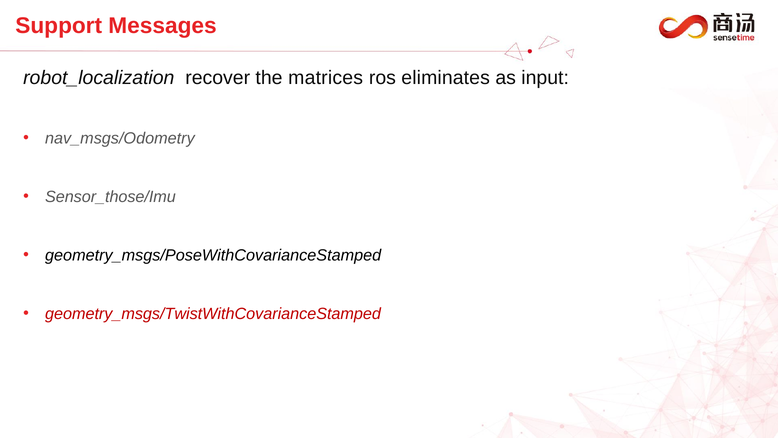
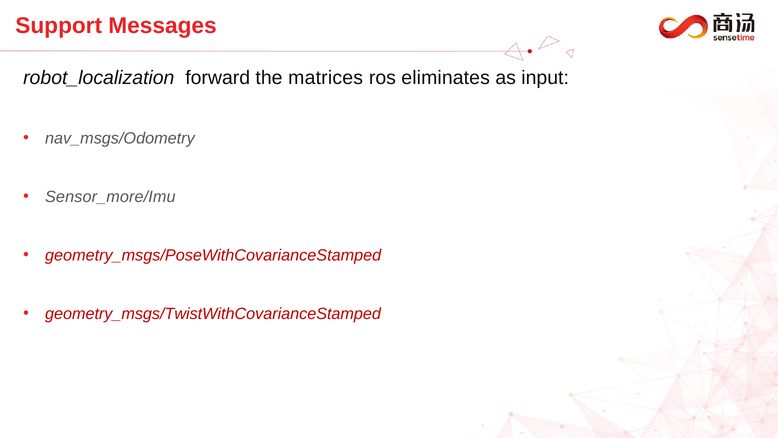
recover: recover -> forward
Sensor_those/Imu: Sensor_those/Imu -> Sensor_more/Imu
geometry_msgs/PoseWithCovarianceStamped colour: black -> red
